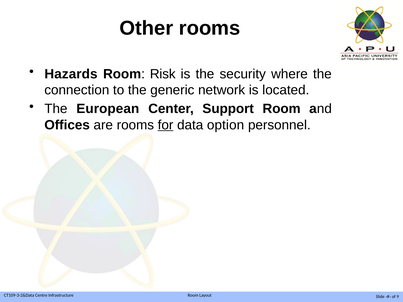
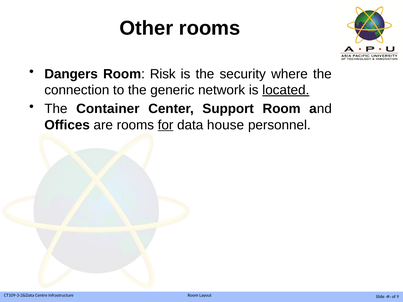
Hazards: Hazards -> Dangers
located underline: none -> present
European: European -> Container
option: option -> house
